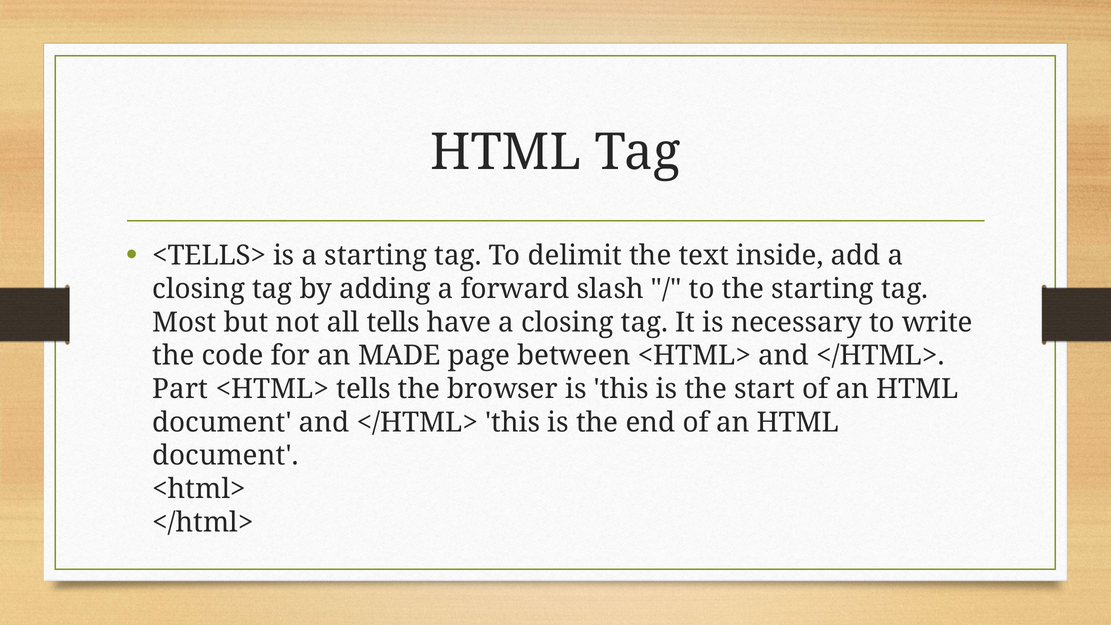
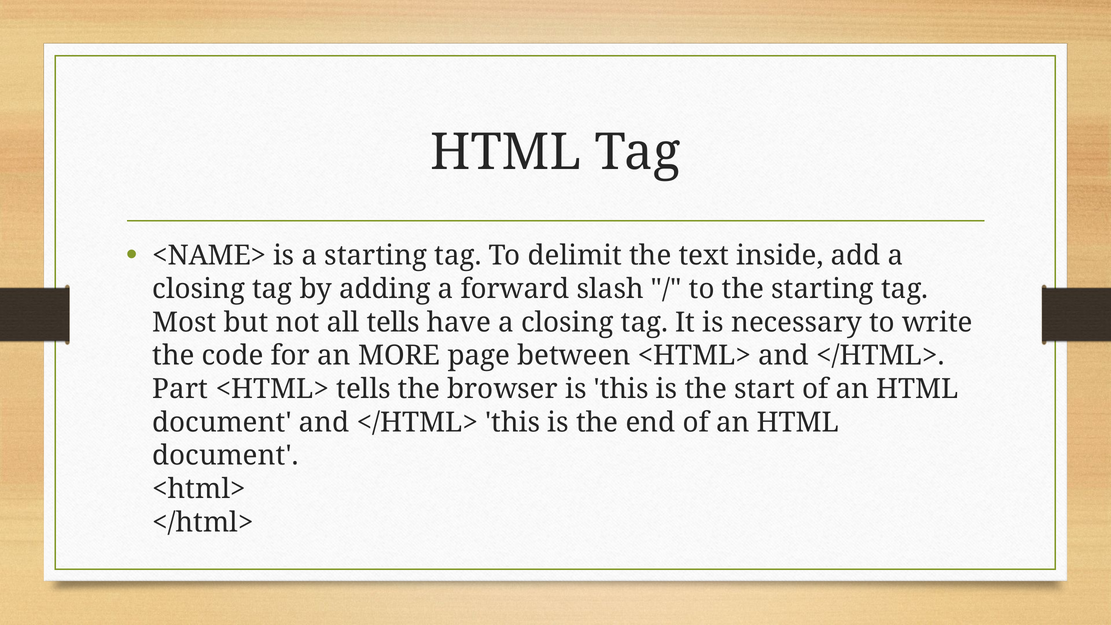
<TELLS>: <TELLS> -> <NAME>
MADE: MADE -> MORE
